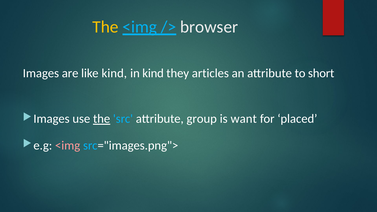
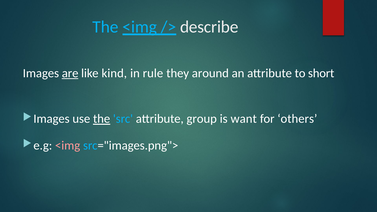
The at (105, 27) colour: yellow -> light blue
browser: browser -> describe
are underline: none -> present
in kind: kind -> rule
articles: articles -> around
placed: placed -> others
